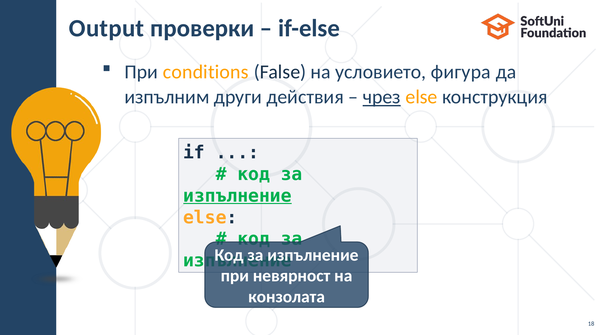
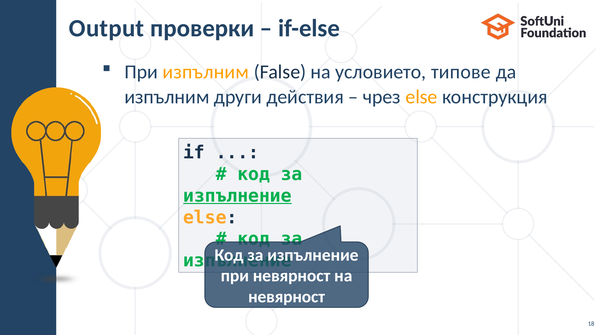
При conditions: conditions -> изпълним
фигура: фигура -> типове
чрез underline: present -> none
конзолата at (287, 297): конзолата -> невярност
